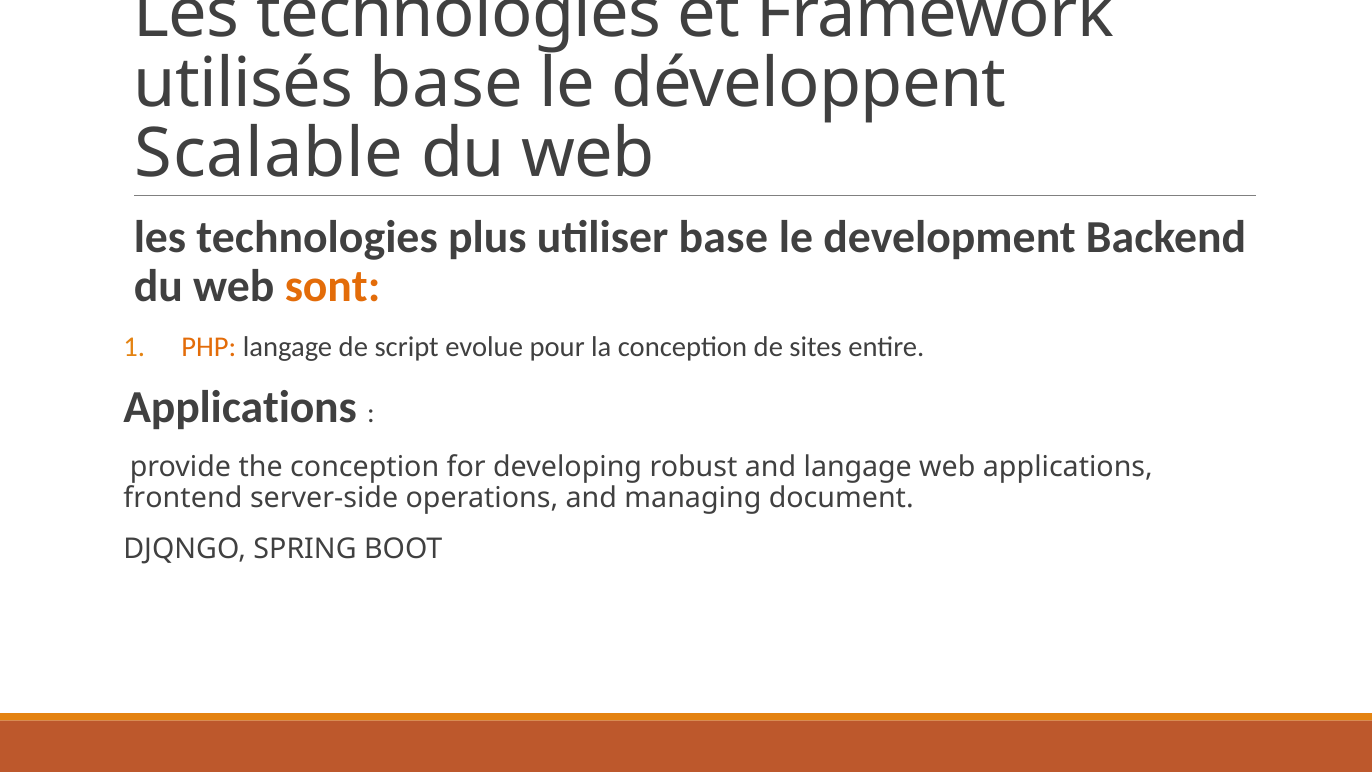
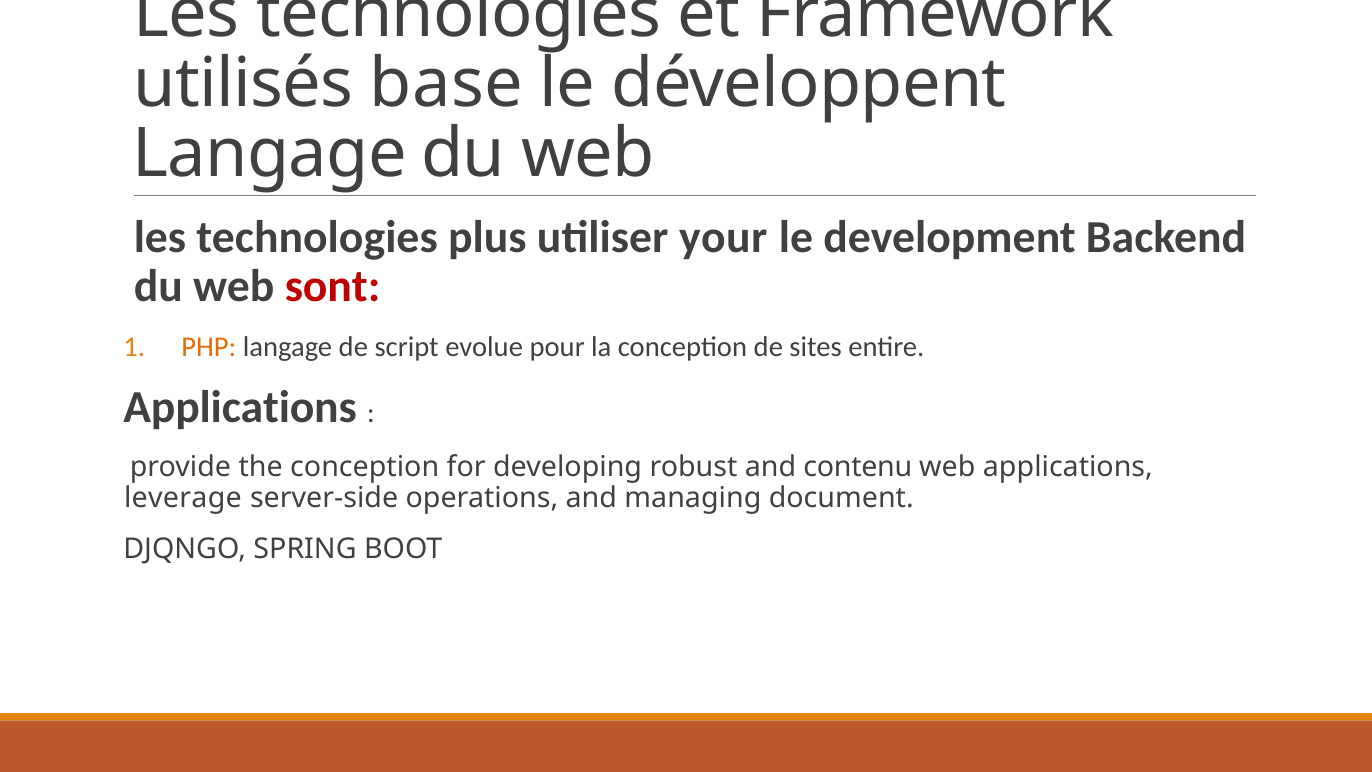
Scalable at (269, 154): Scalable -> Langage
utiliser base: base -> your
sont colour: orange -> red
and langage: langage -> contenu
frontend: frontend -> leverage
